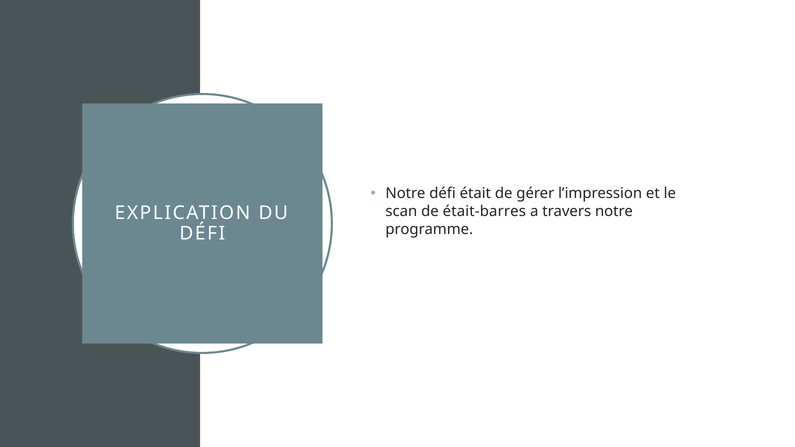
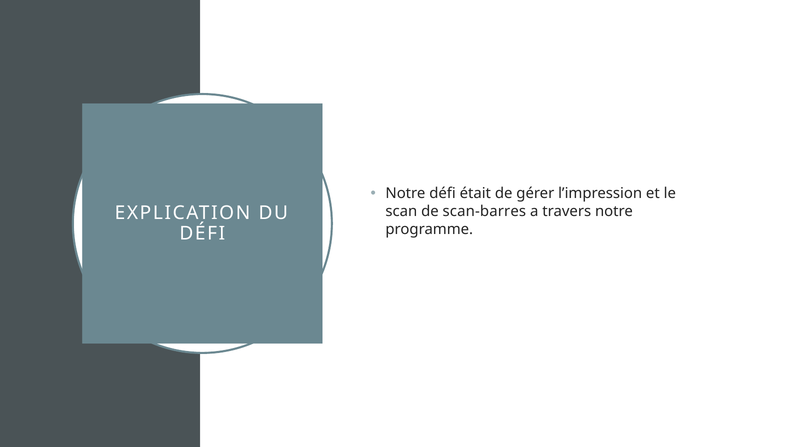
était-barres: était-barres -> scan-barres
